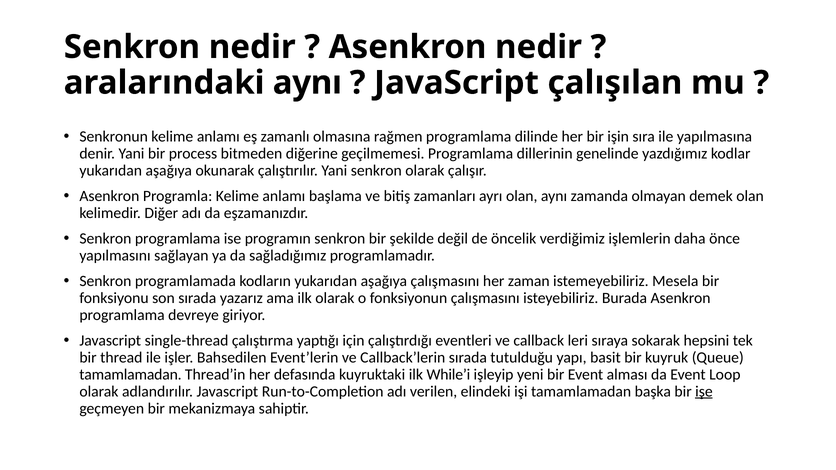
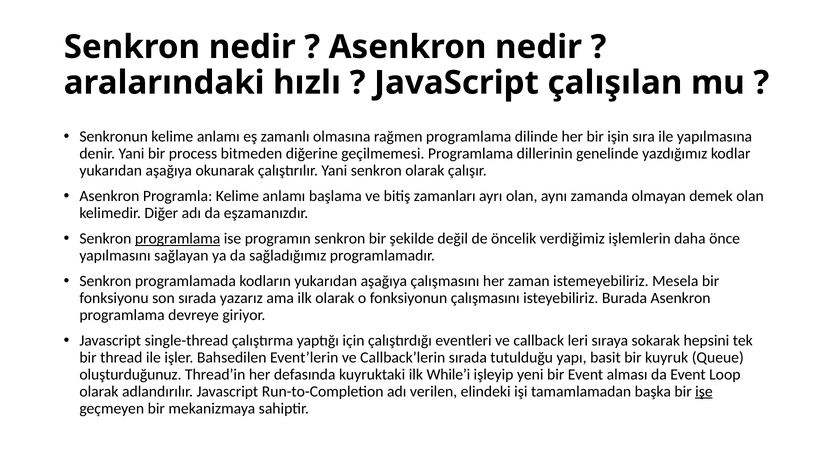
aralarındaki aynı: aynı -> hızlı
programlama at (178, 239) underline: none -> present
tamamlamadan at (130, 375): tamamlamadan -> oluşturduğunuz
